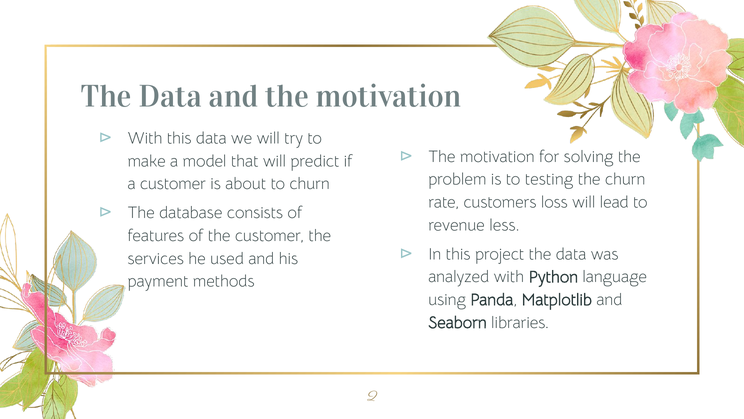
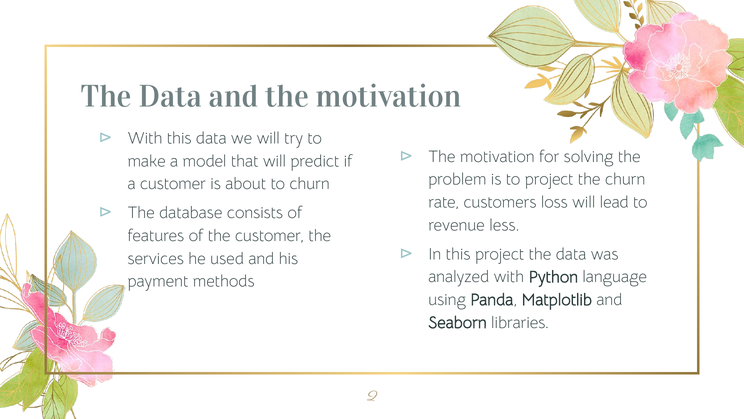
to testing: testing -> project
